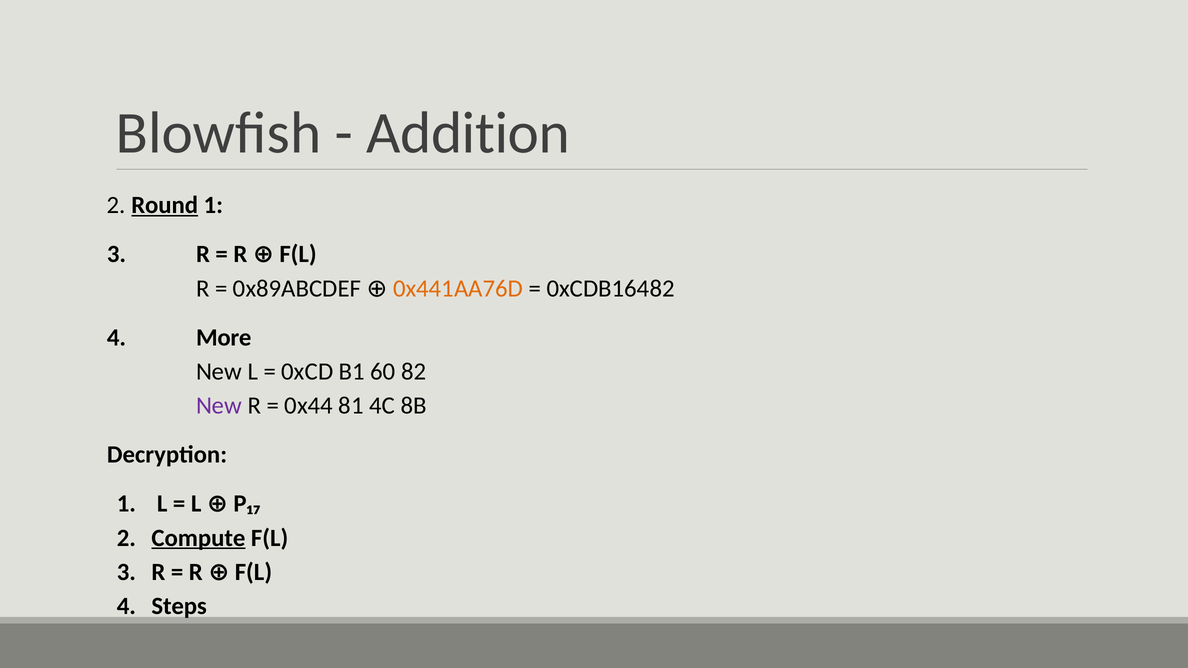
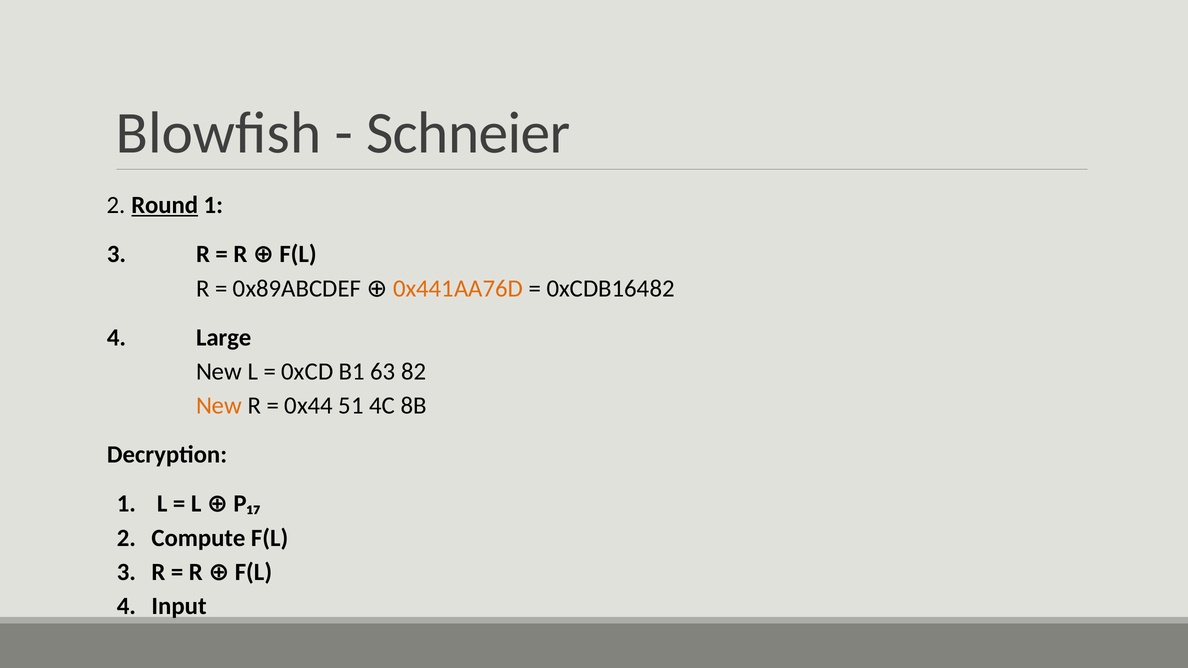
Addition: Addition -> Schneier
More: More -> Large
60: 60 -> 63
New at (219, 406) colour: purple -> orange
81: 81 -> 51
Compute underline: present -> none
Steps: Steps -> Input
